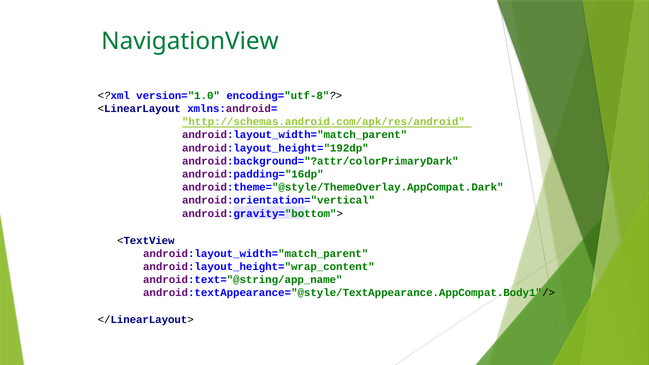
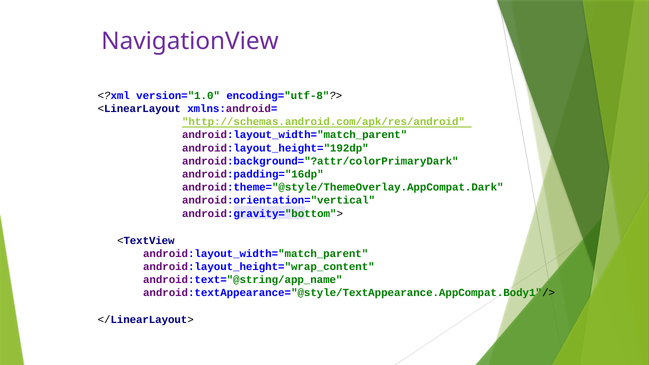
NavigationView colour: green -> purple
